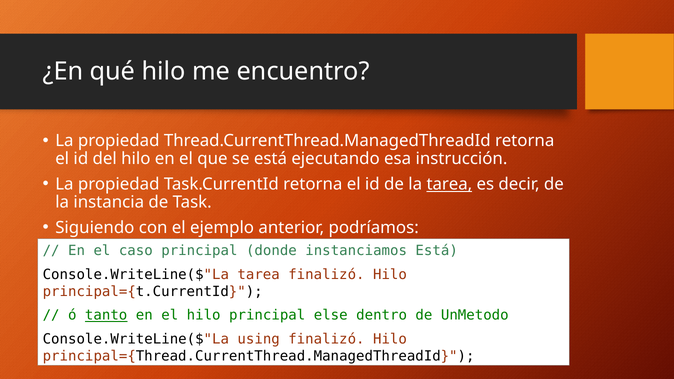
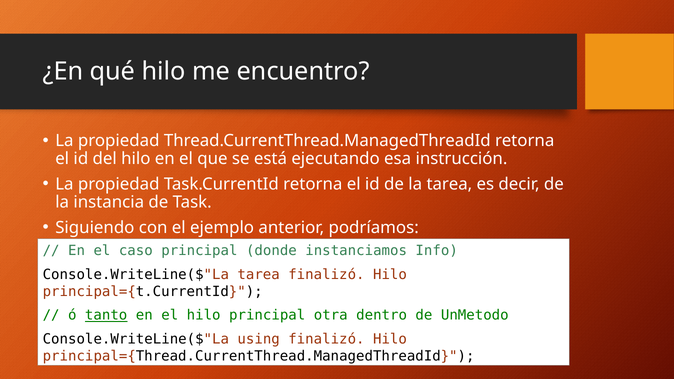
tarea at (449, 184) underline: present -> none
instanciamos Está: Está -> Info
else: else -> otra
